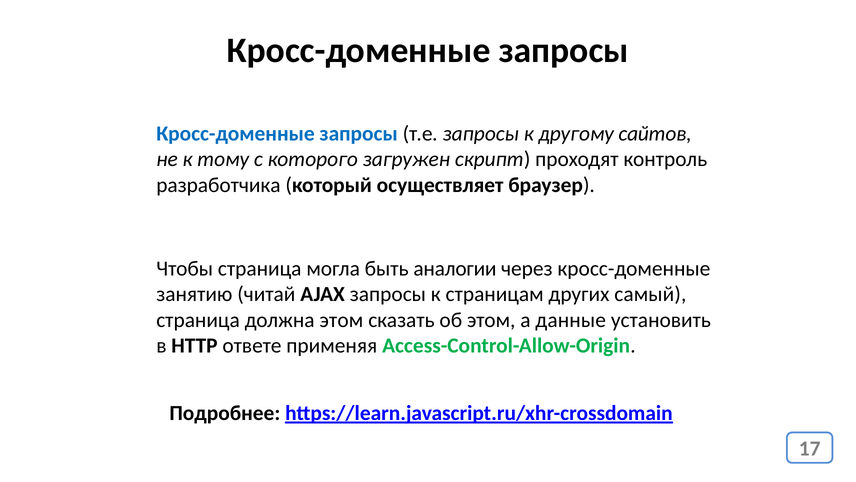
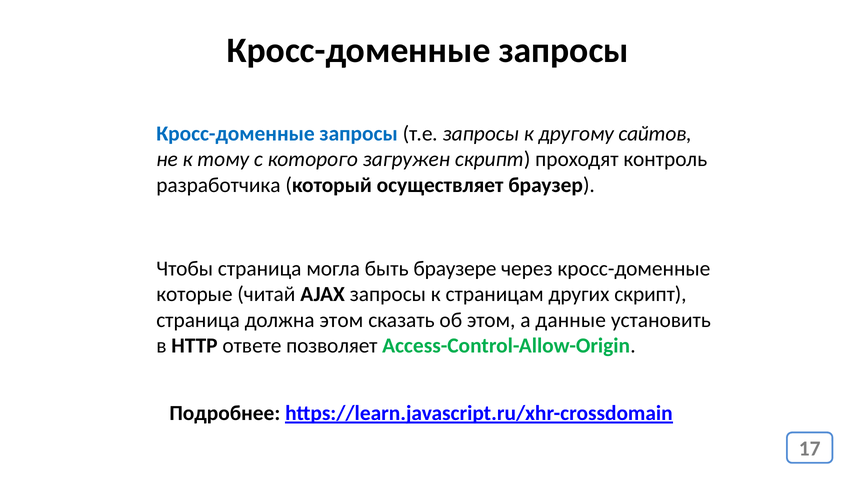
аналогии: аналогии -> браузере
занятию: занятию -> которые
других самый: самый -> скрипт
применяя: применяя -> позволяет
